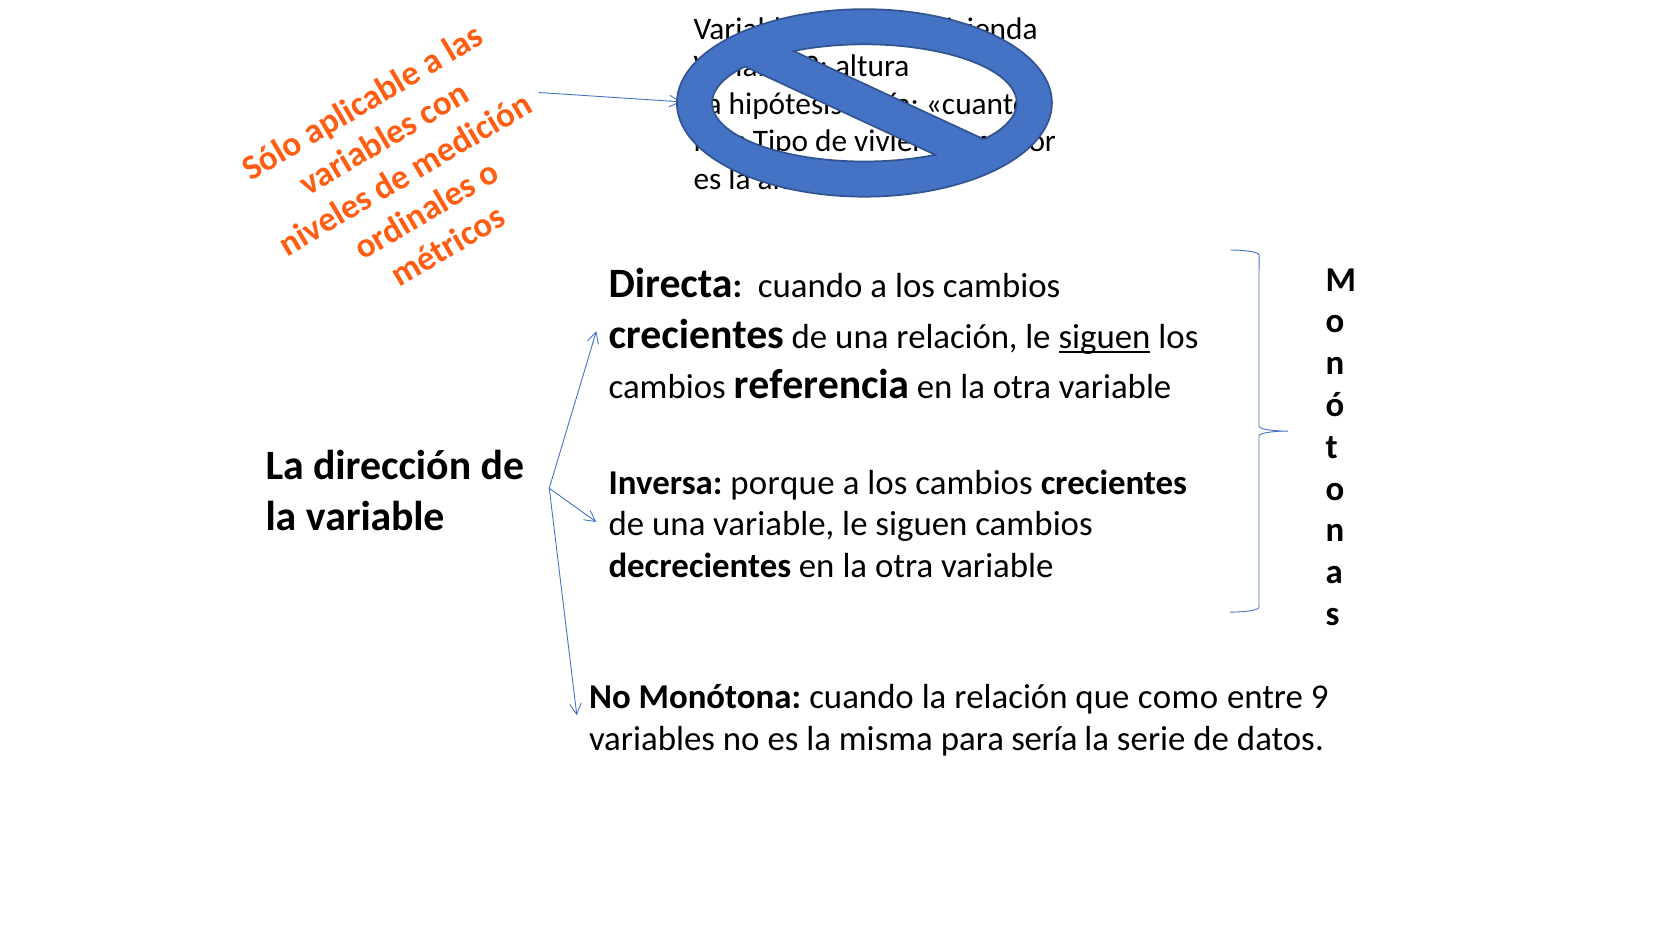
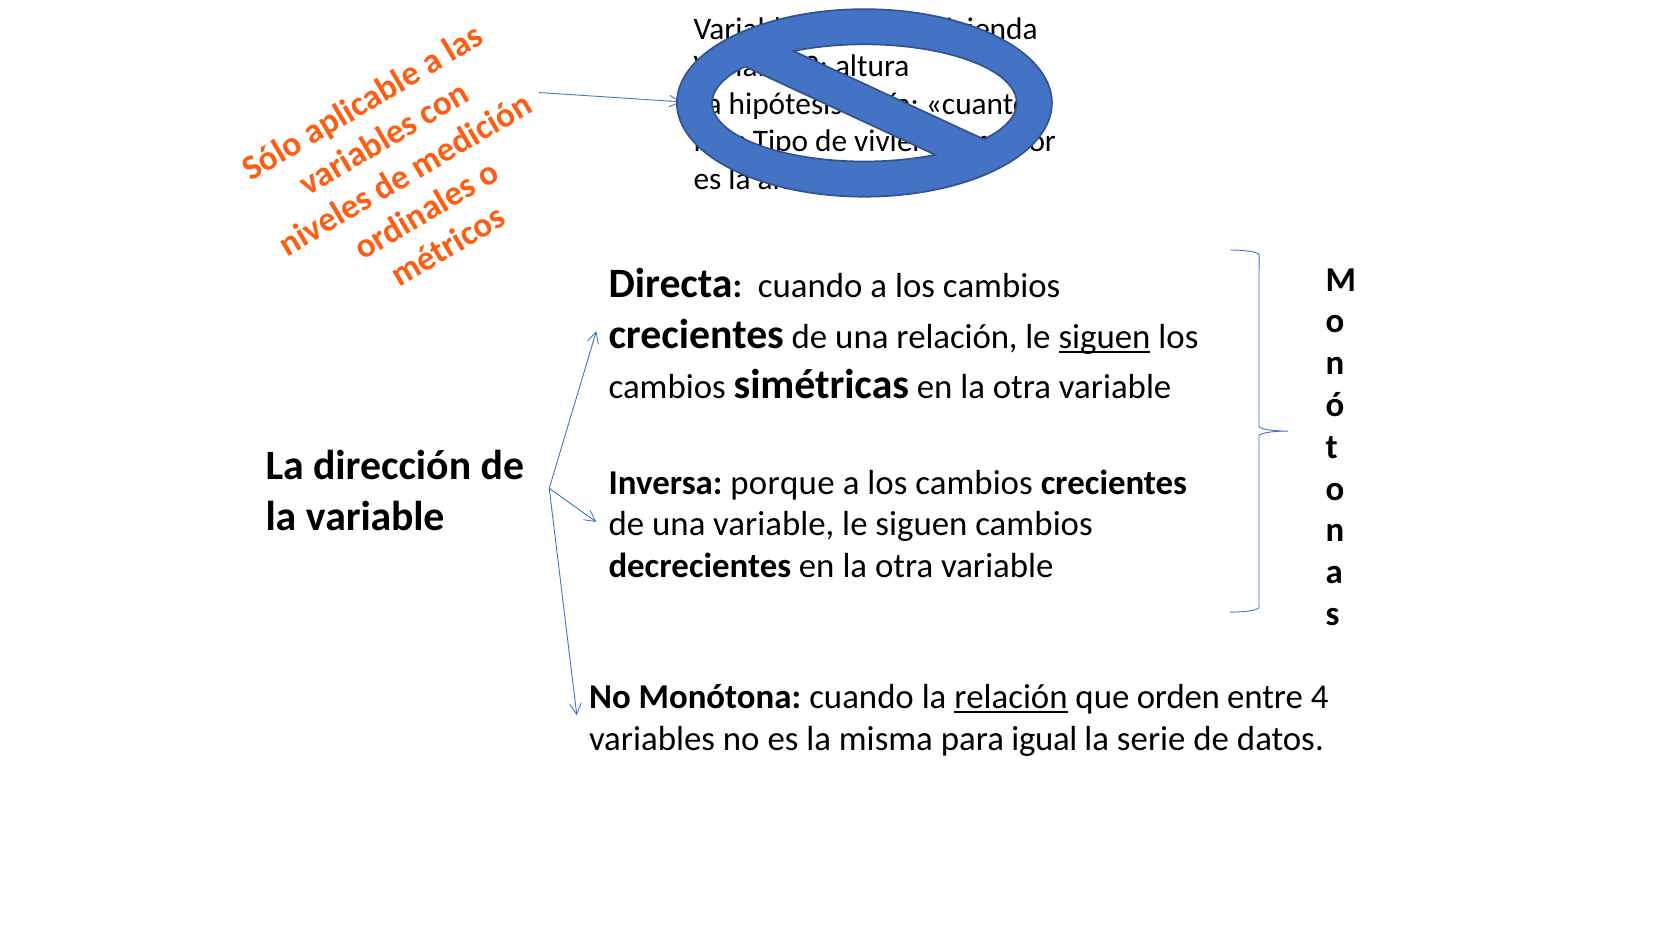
referencia: referencia -> simétricas
relación at (1011, 697) underline: none -> present
como: como -> orden
9: 9 -> 4
para sería: sería -> igual
